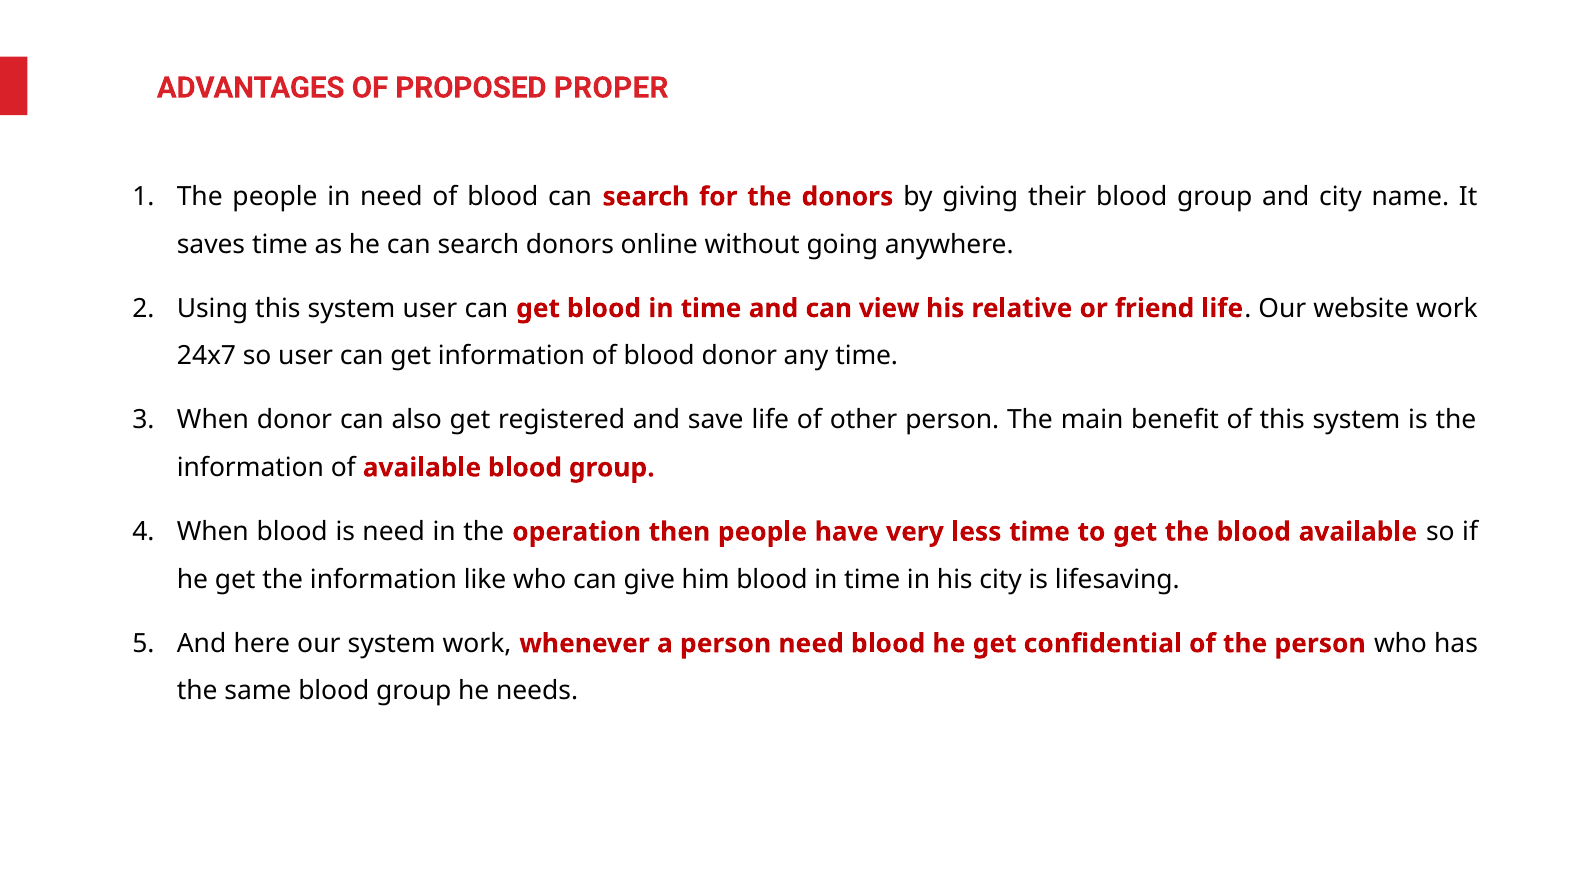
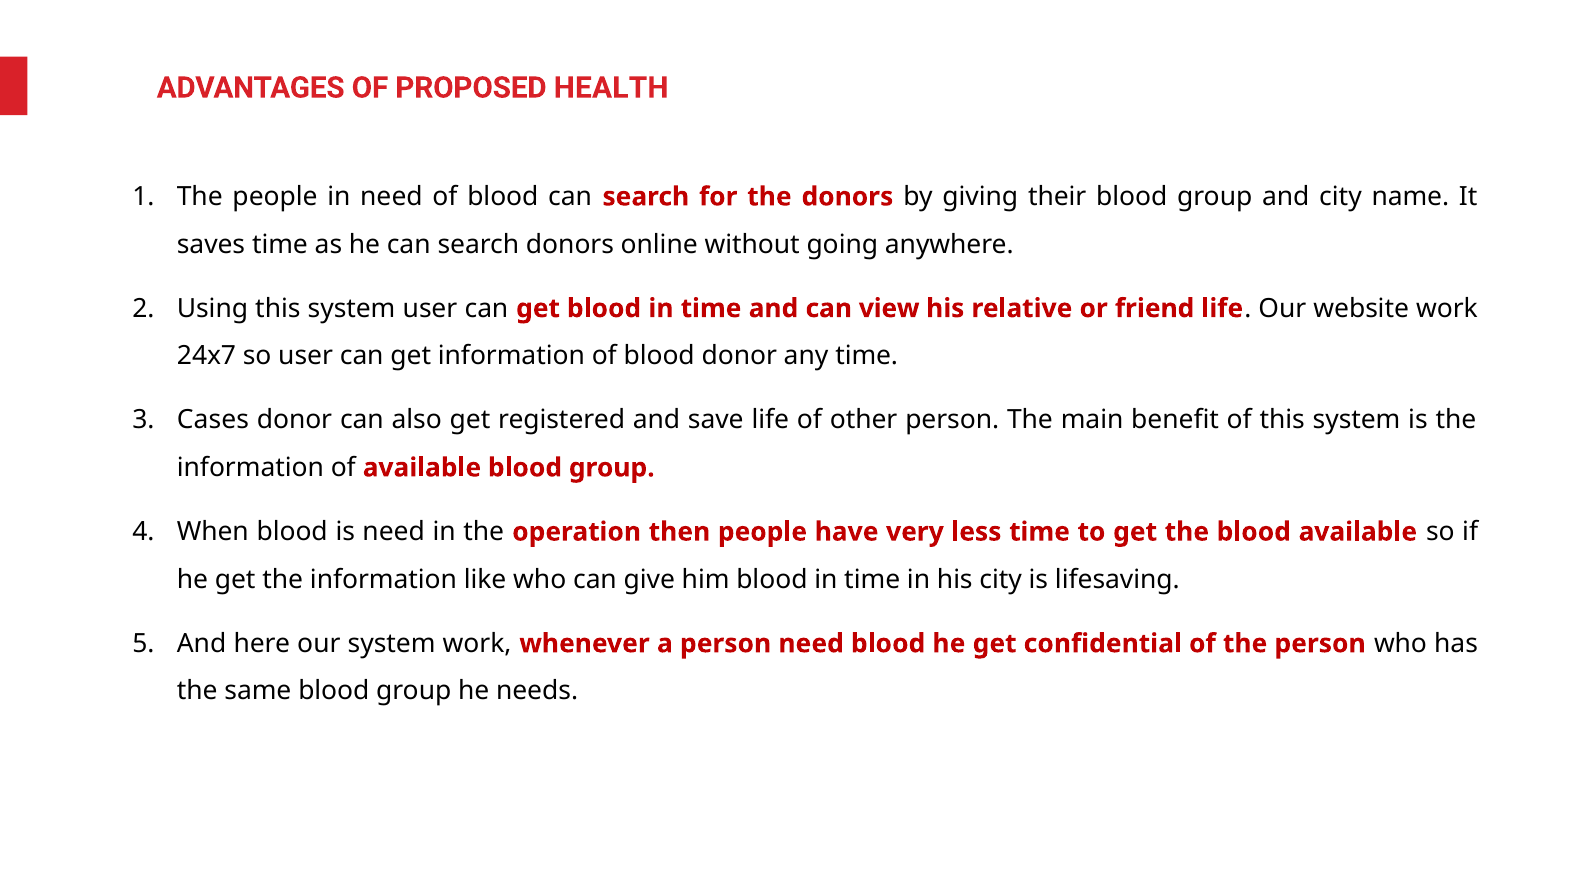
PROPER: PROPER -> HEALTH
When at (213, 420): When -> Cases
